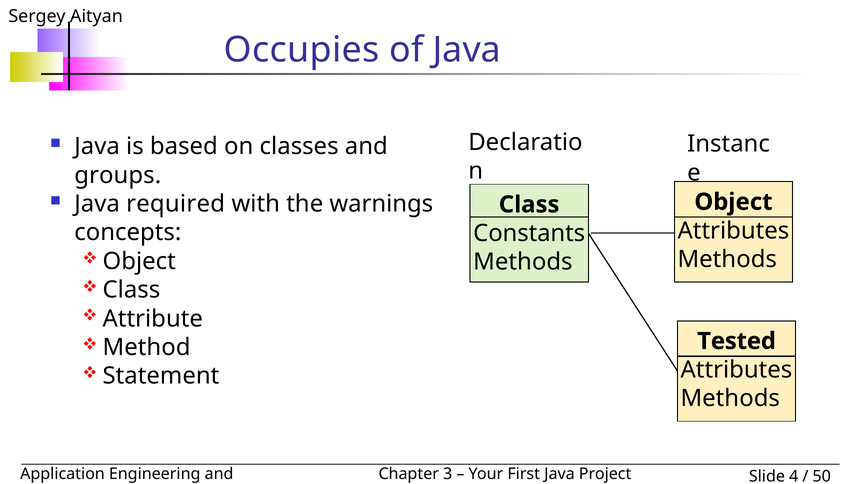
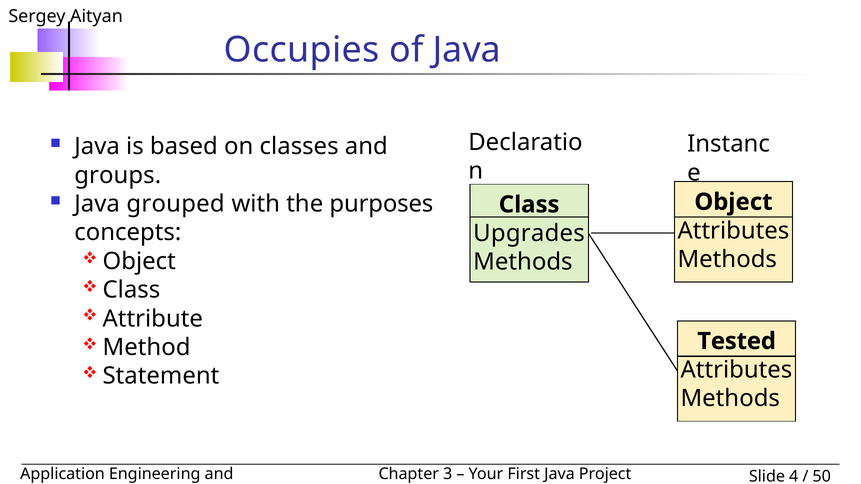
required: required -> grouped
warnings: warnings -> purposes
Constants: Constants -> Upgrades
